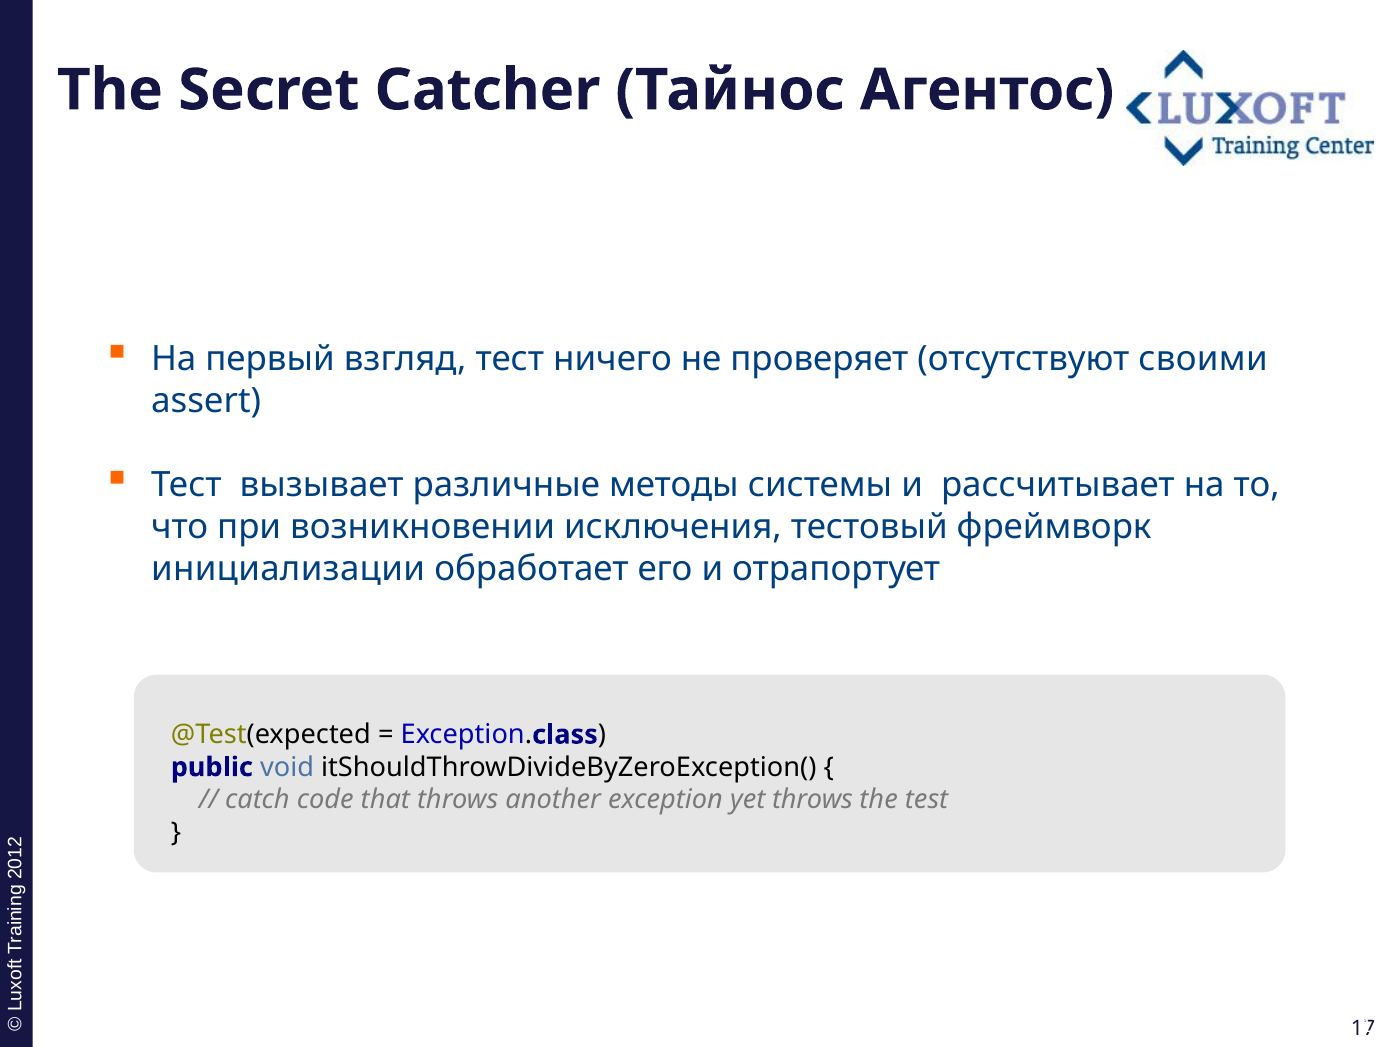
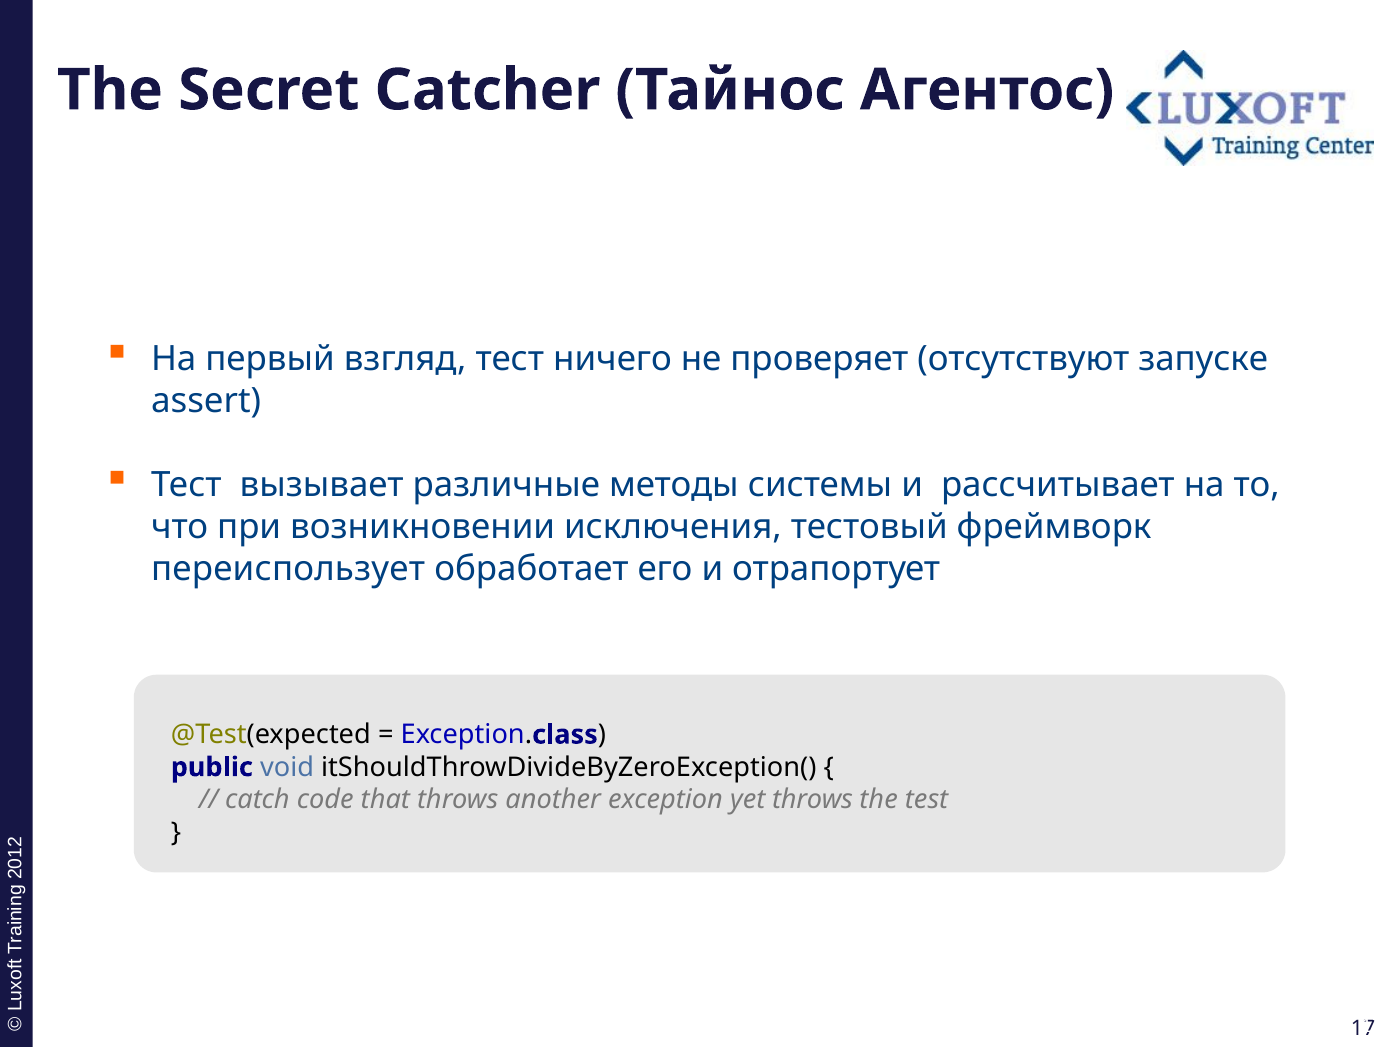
своими: своими -> запуске
инициализации: инициализации -> переиспользует
